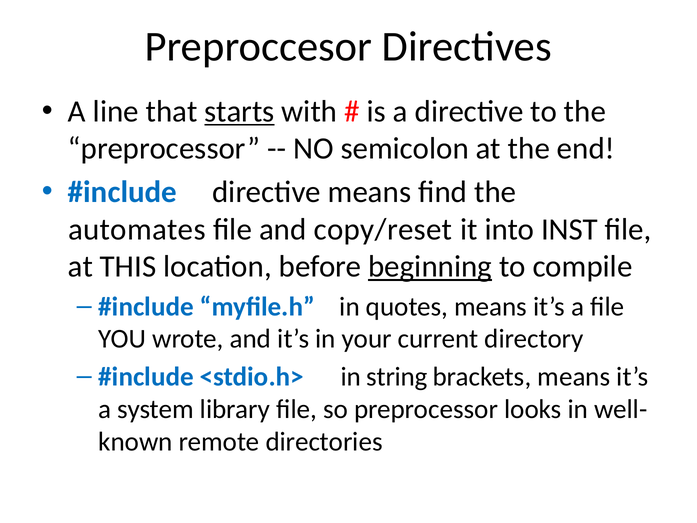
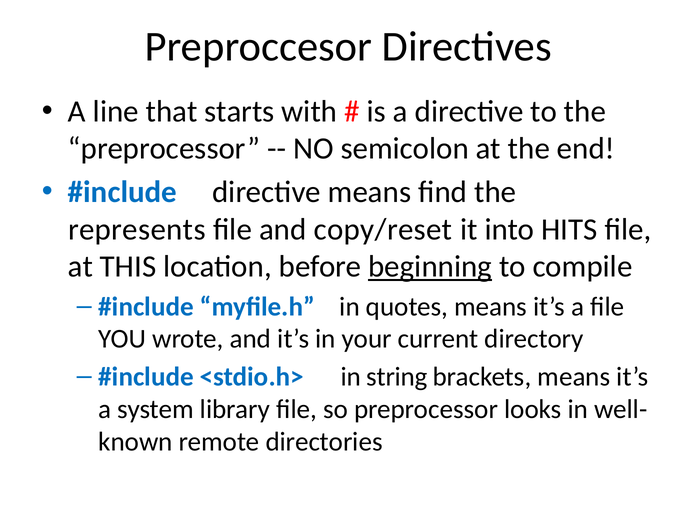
starts underline: present -> none
automates: automates -> represents
INST: INST -> HITS
